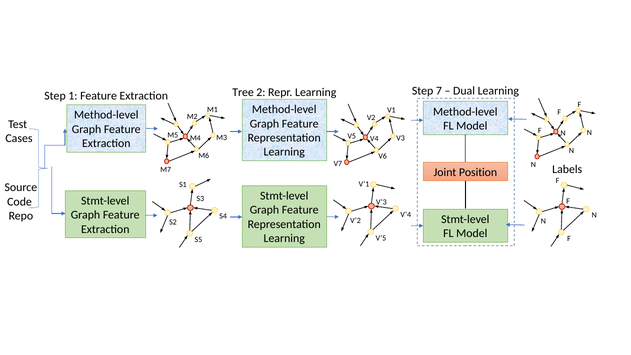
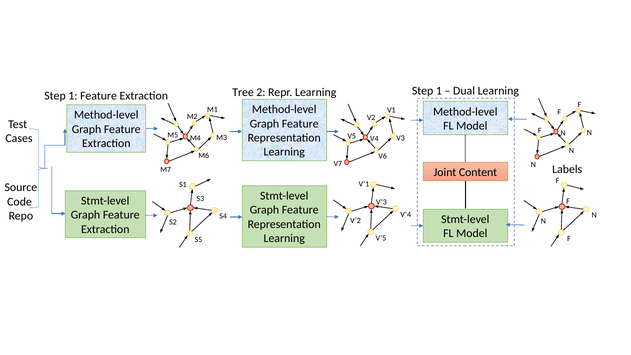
Learning Step 7: 7 -> 1
Position: Position -> Content
